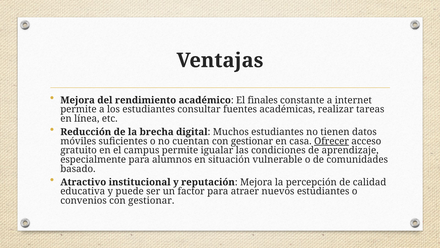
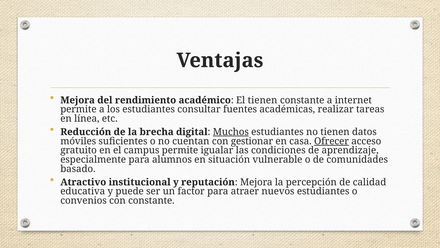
El finales: finales -> tienen
Muchos underline: none -> present
convenios con gestionar: gestionar -> constante
